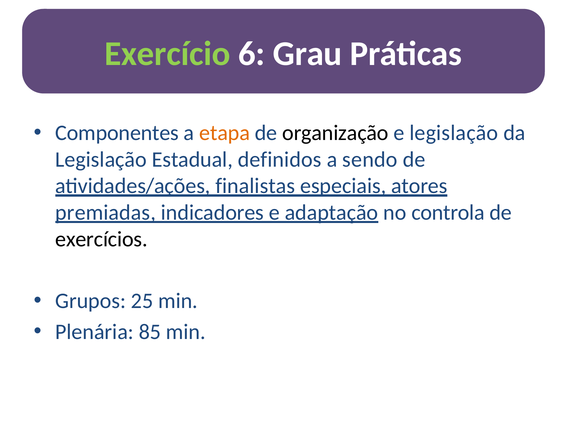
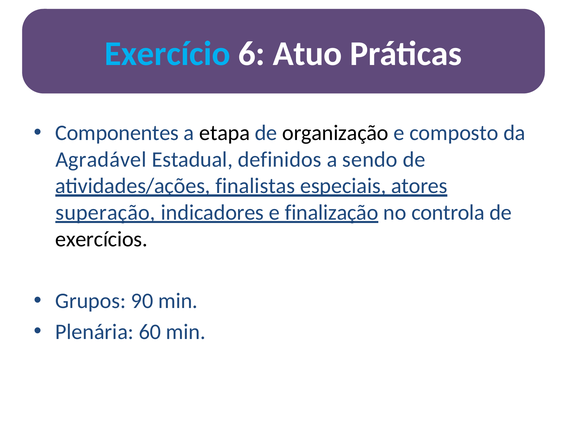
Exercício colour: light green -> light blue
Grau: Grau -> Atuo
etapa colour: orange -> black
e legislação: legislação -> composto
Legislação at (101, 159): Legislação -> Agradável
premiadas: premiadas -> superação
adaptação: adaptação -> finalização
25: 25 -> 90
85: 85 -> 60
